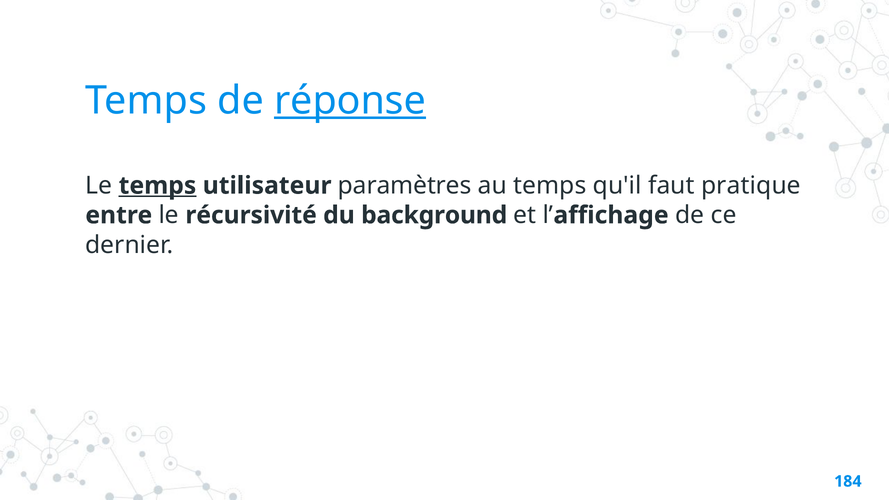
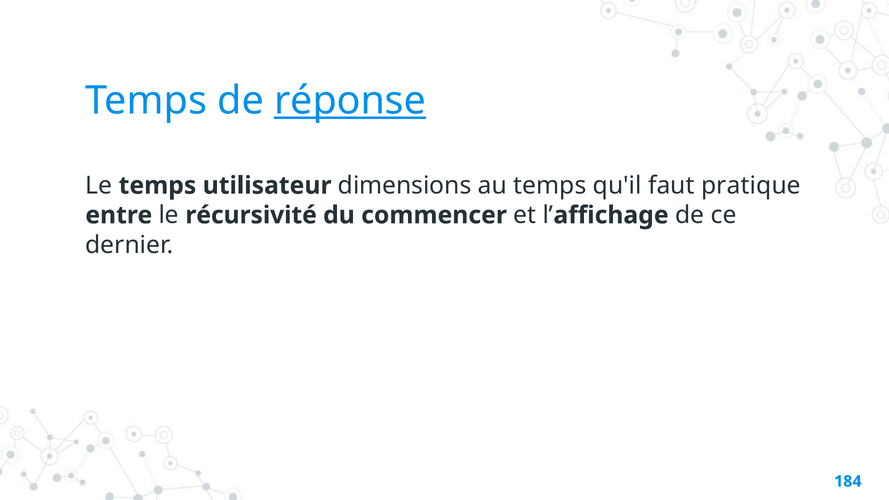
temps at (157, 186) underline: present -> none
paramètres: paramètres -> dimensions
background: background -> commencer
